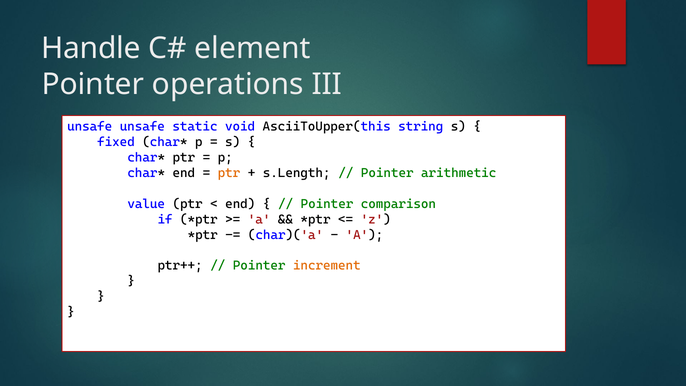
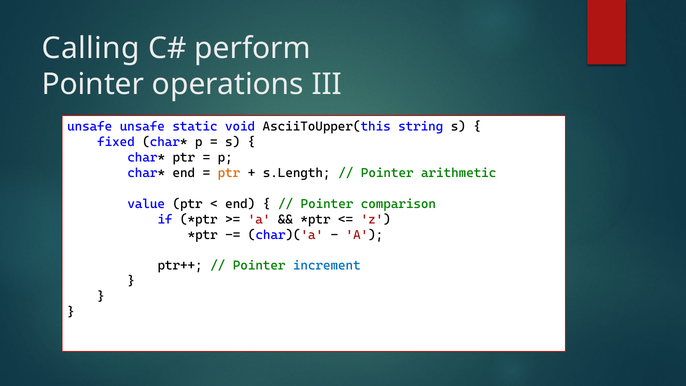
Handle: Handle -> Calling
element: element -> perform
increment colour: orange -> blue
